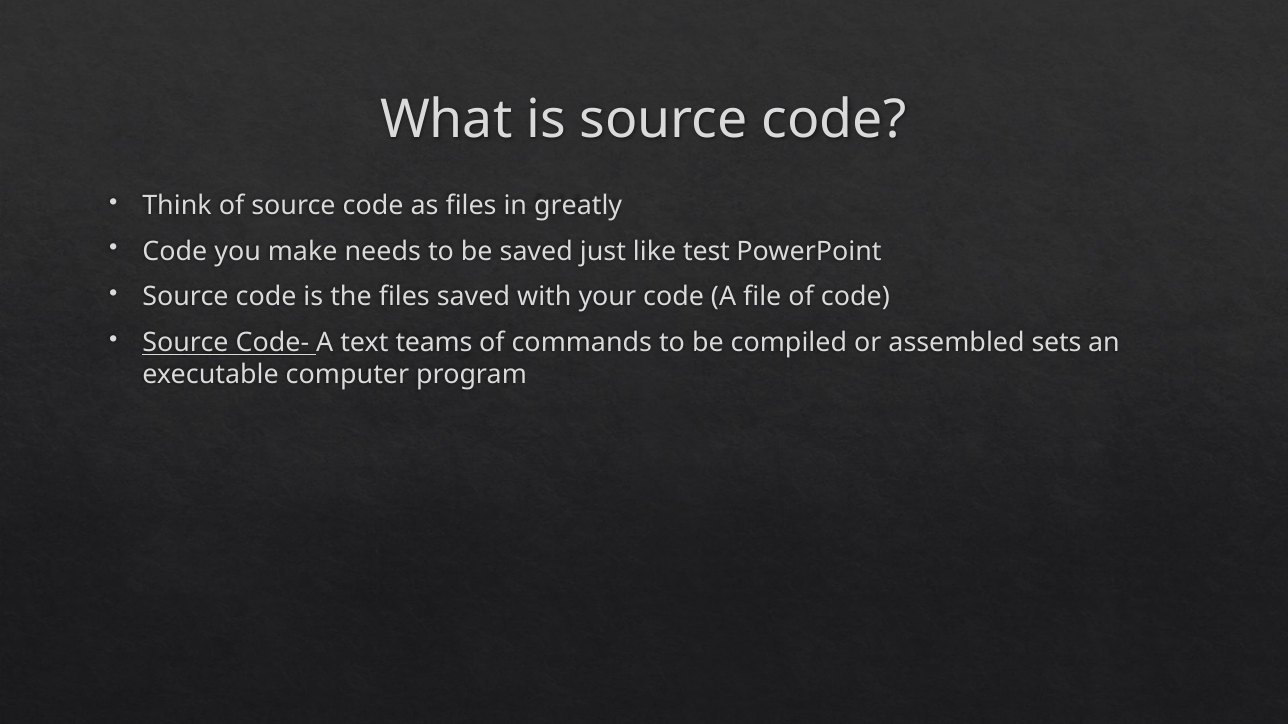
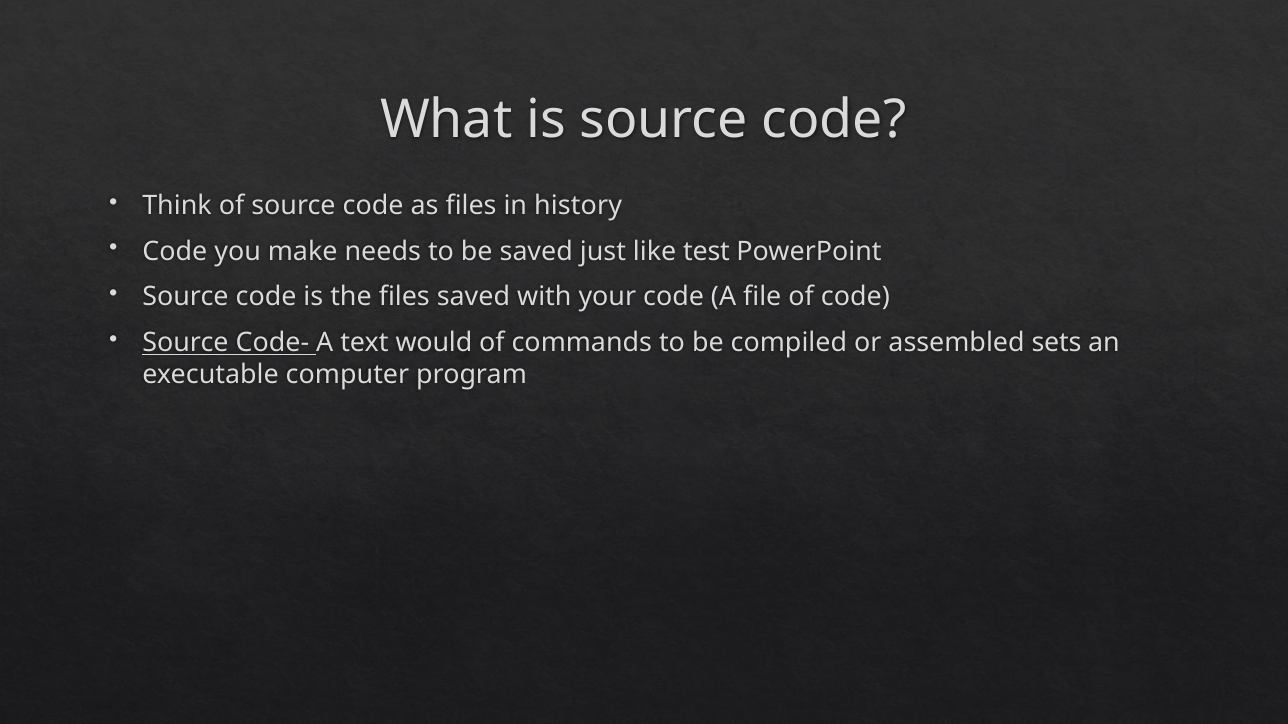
greatly: greatly -> history
teams: teams -> would
